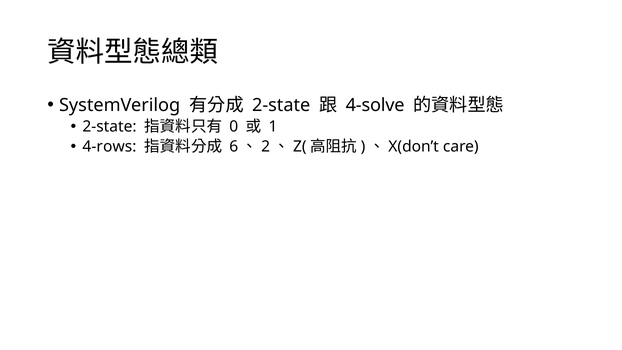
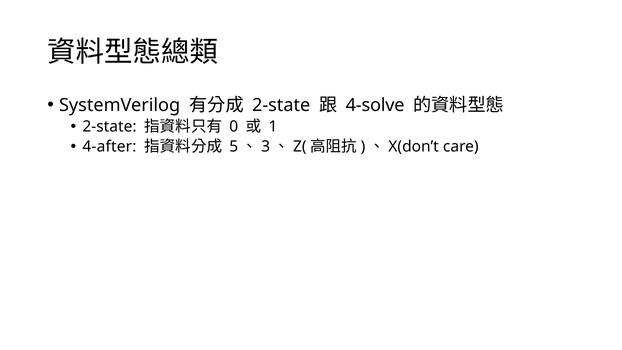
4-rows: 4-rows -> 4-after
6: 6 -> 5
2: 2 -> 3
